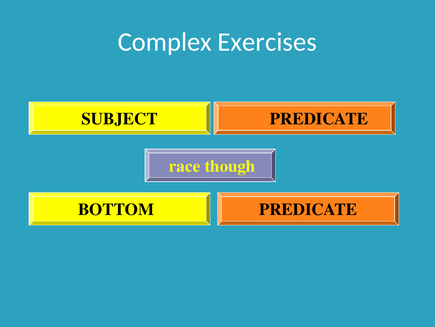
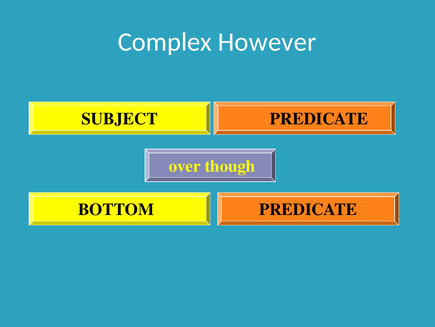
Exercises: Exercises -> However
race: race -> over
